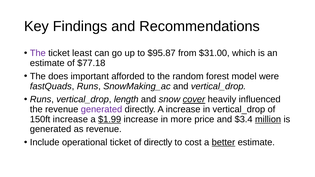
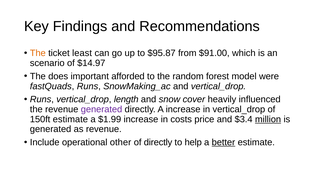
The at (38, 53) colour: purple -> orange
$31.00: $31.00 -> $91.00
estimate at (47, 63): estimate -> scenario
$77.18: $77.18 -> $14.97
cover underline: present -> none
150ft increase: increase -> estimate
$1.99 underline: present -> none
more: more -> costs
operational ticket: ticket -> other
cost: cost -> help
